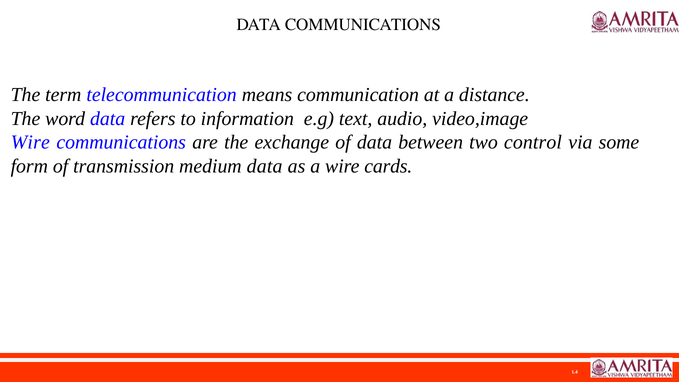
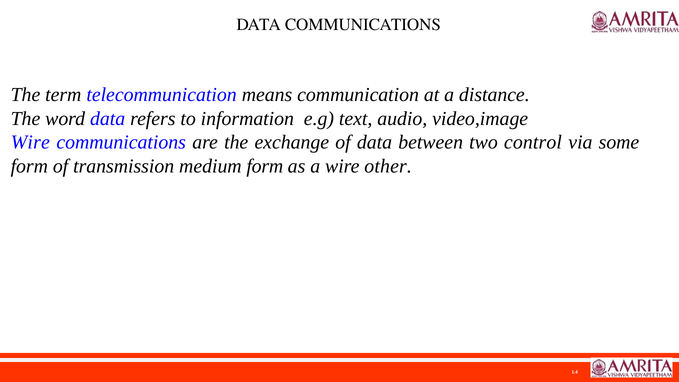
medium data: data -> form
cards: cards -> other
